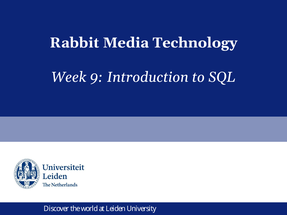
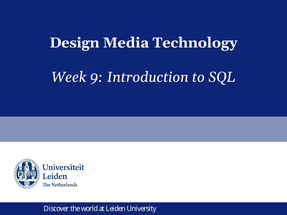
Rabbit: Rabbit -> Design
